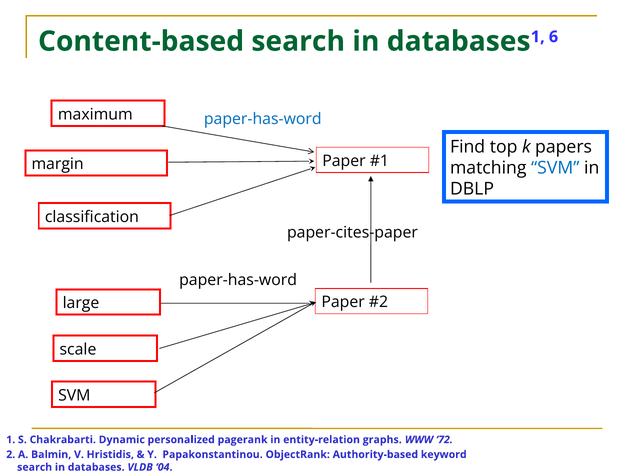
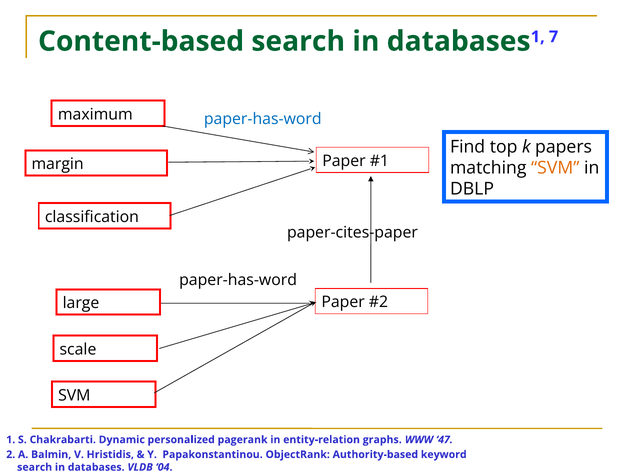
6: 6 -> 7
SVM at (555, 168) colour: blue -> orange
72: 72 -> 47
